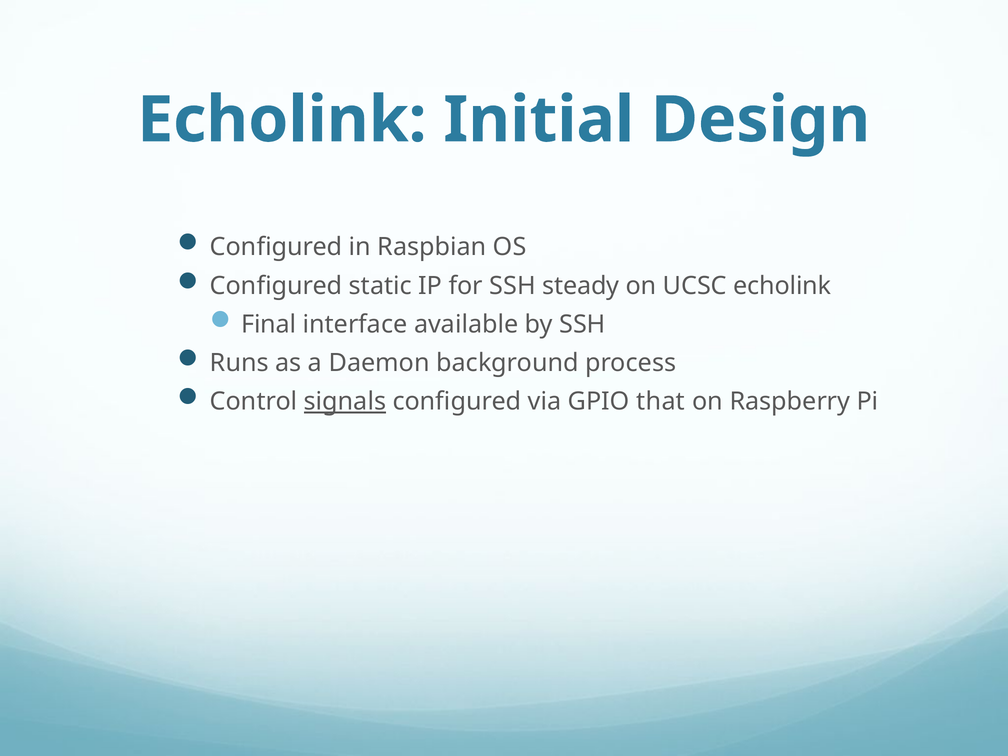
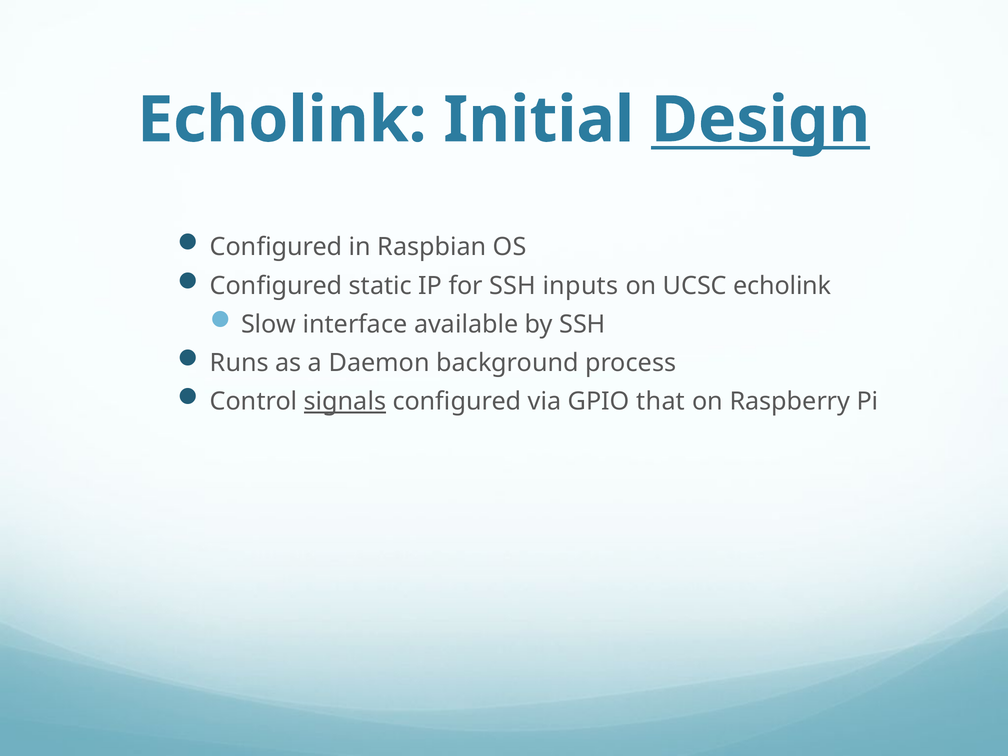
Design underline: none -> present
steady: steady -> inputs
Final: Final -> Slow
